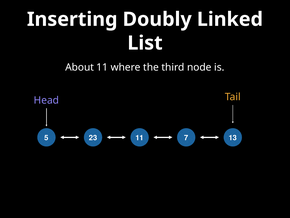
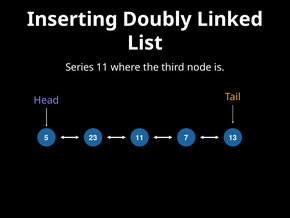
About: About -> Series
